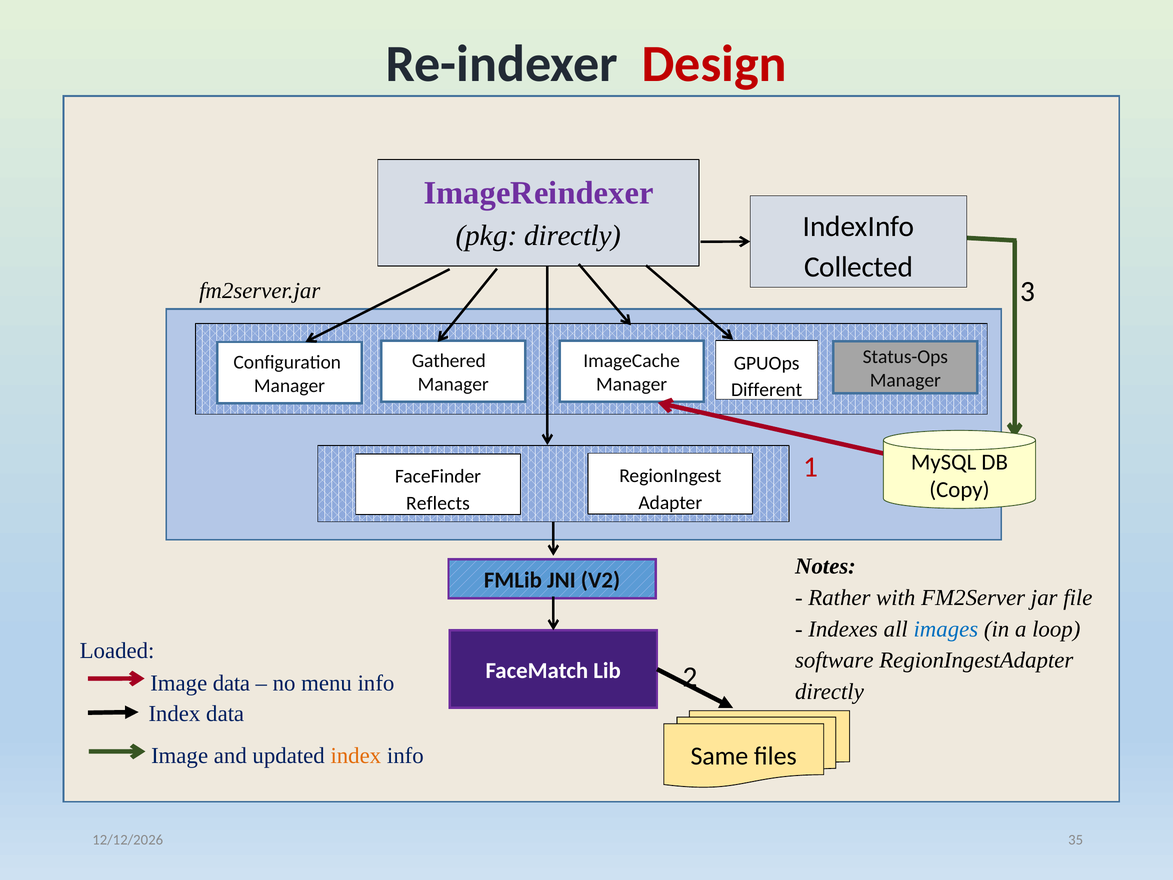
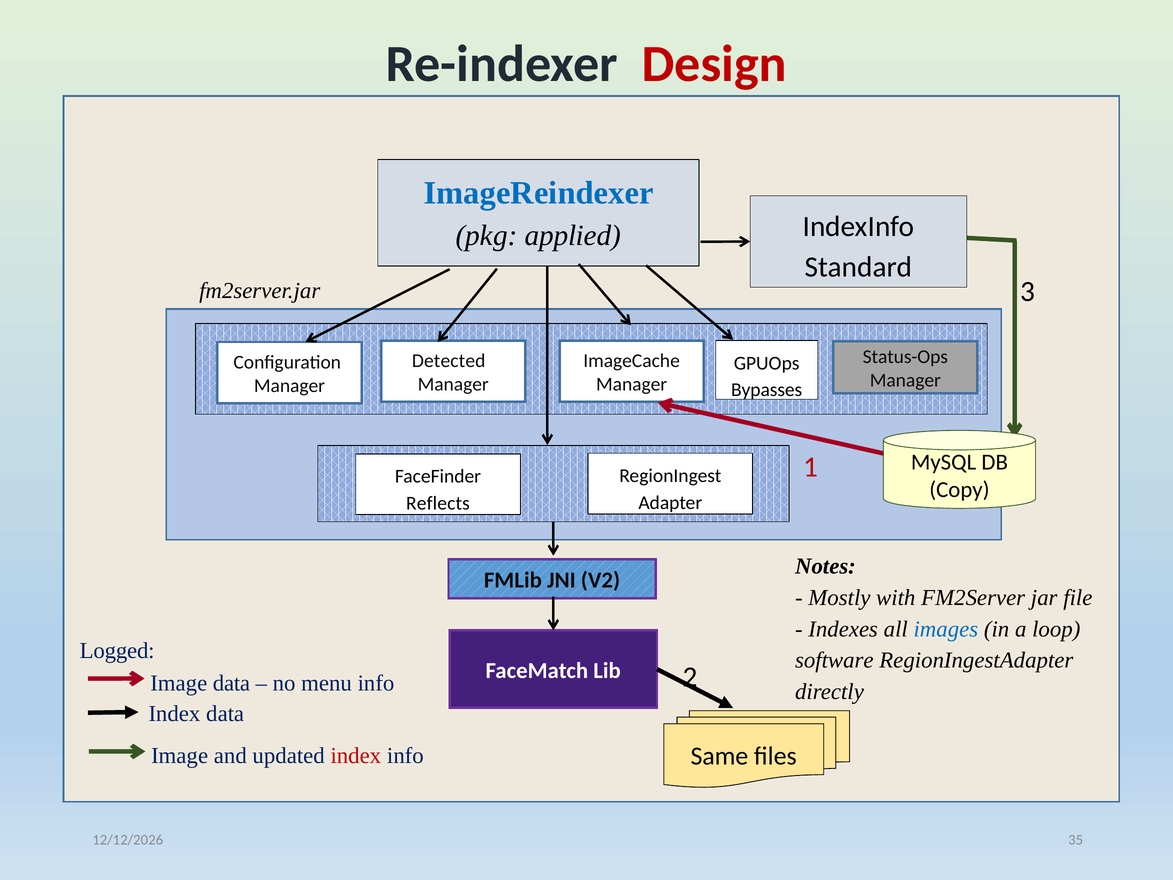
ImageReindexer colour: purple -> blue
pkg directly: directly -> applied
Collected: Collected -> Standard
Gathered: Gathered -> Detected
Different: Different -> Bypasses
Rather: Rather -> Mostly
Loaded: Loaded -> Logged
index at (356, 756) colour: orange -> red
